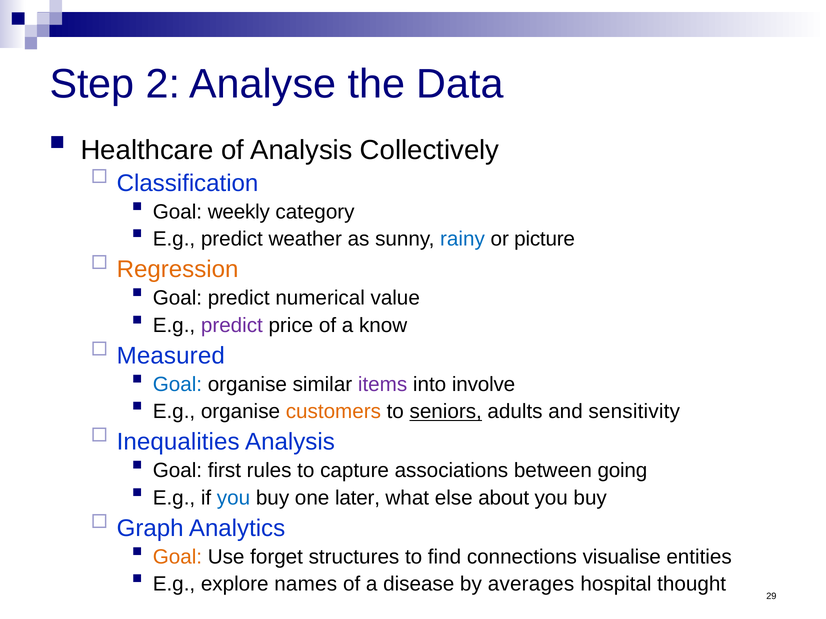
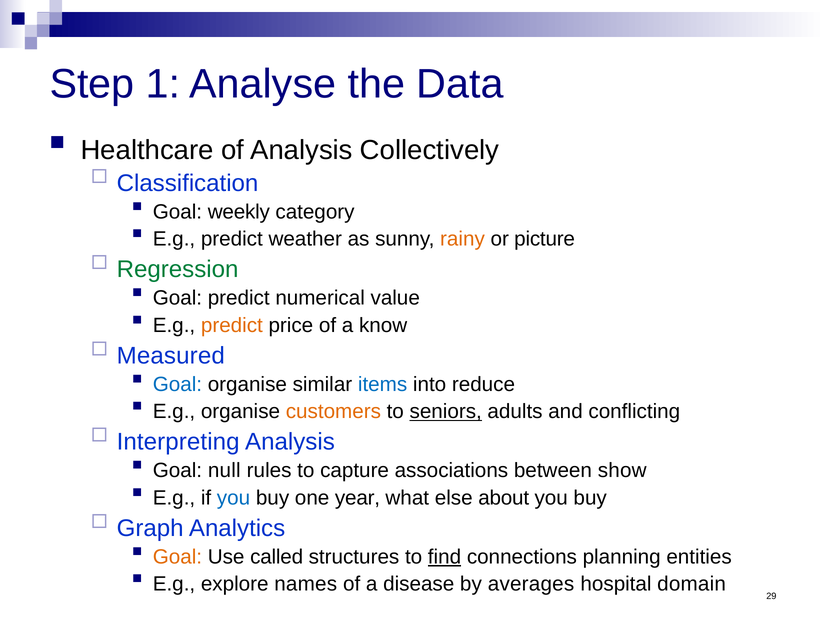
2: 2 -> 1
rainy colour: blue -> orange
Regression colour: orange -> green
predict at (232, 326) colour: purple -> orange
items colour: purple -> blue
involve: involve -> reduce
sensitivity: sensitivity -> conflicting
Inequalities: Inequalities -> Interpreting
first: first -> null
going: going -> show
later: later -> year
forget: forget -> called
find underline: none -> present
visualise: visualise -> planning
thought: thought -> domain
